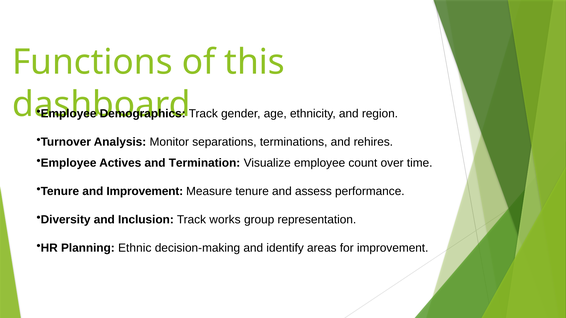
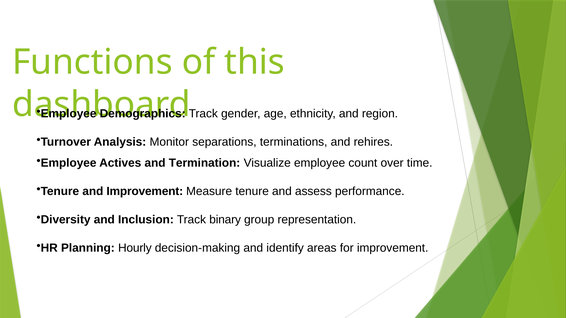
works: works -> binary
Ethnic: Ethnic -> Hourly
